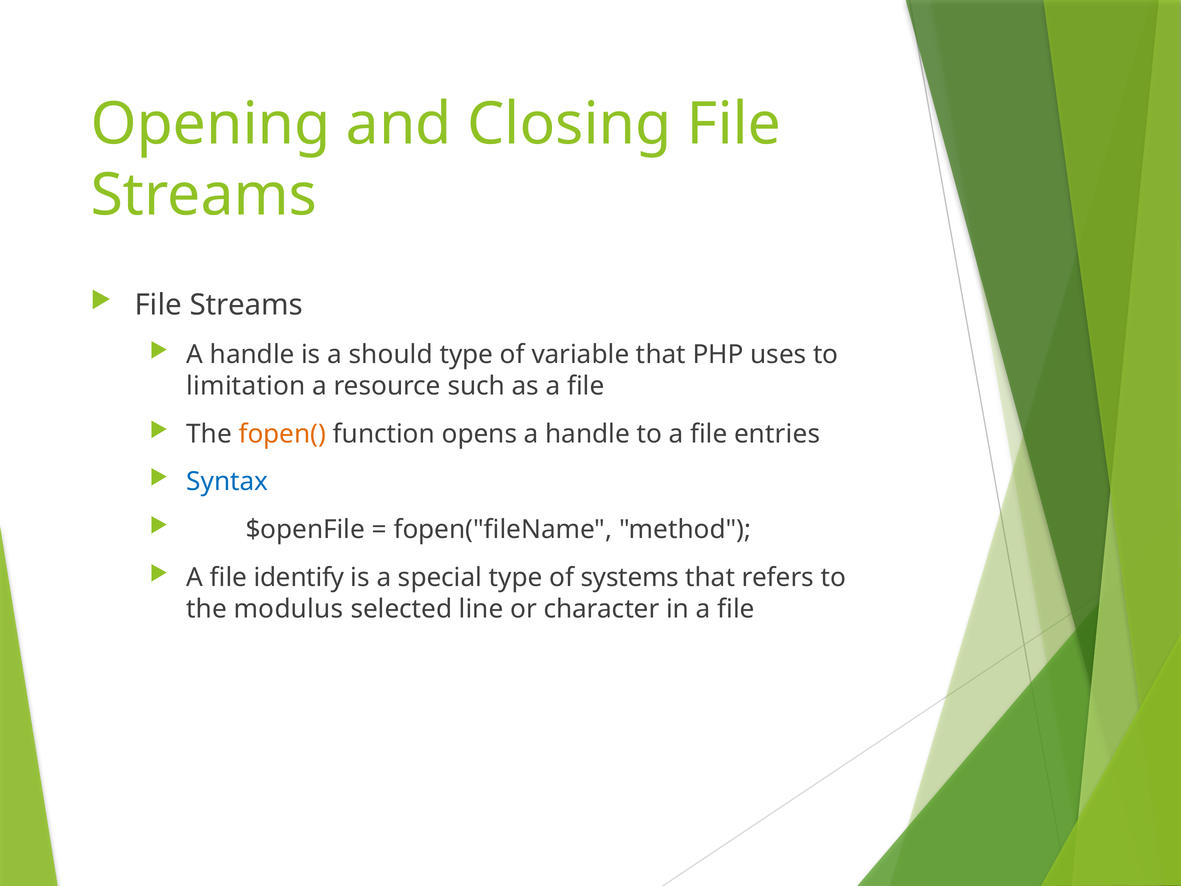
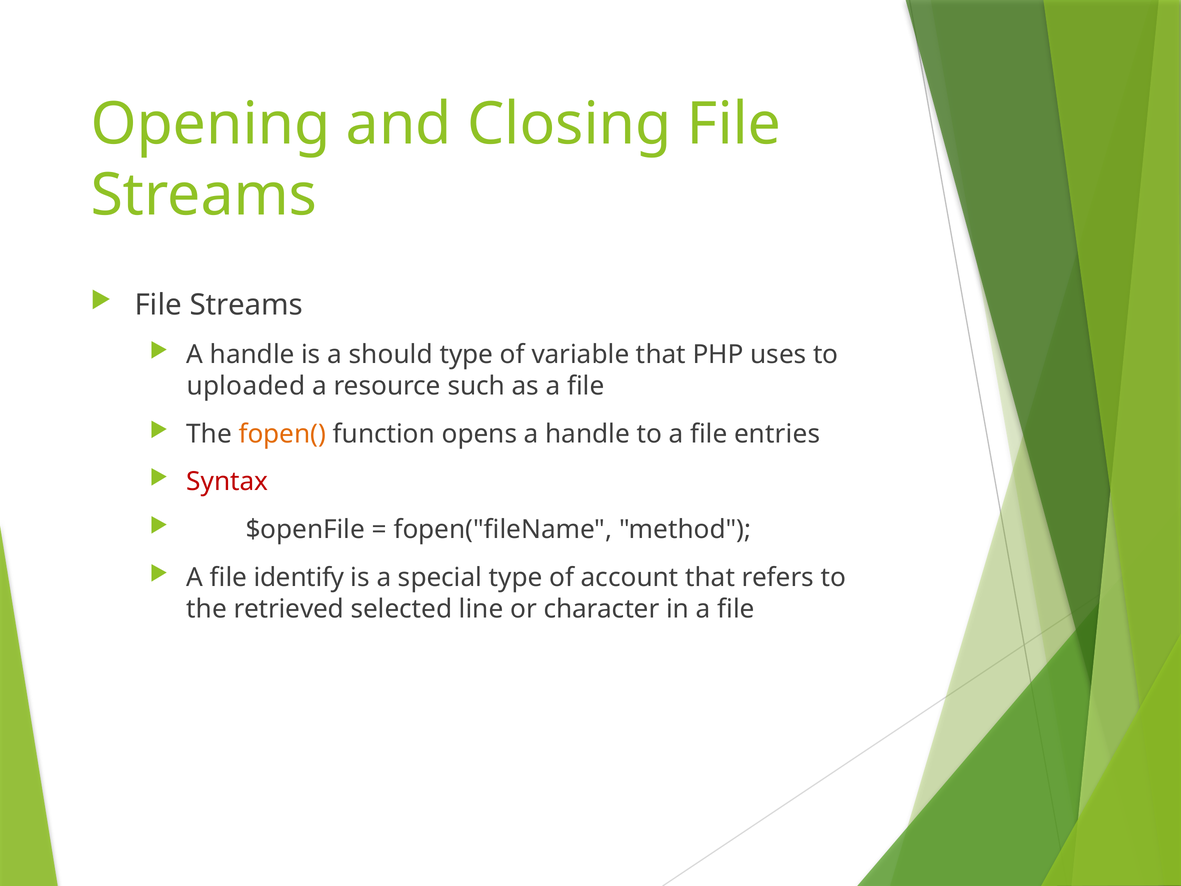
limitation: limitation -> uploaded
Syntax colour: blue -> red
systems: systems -> account
modulus: modulus -> retrieved
